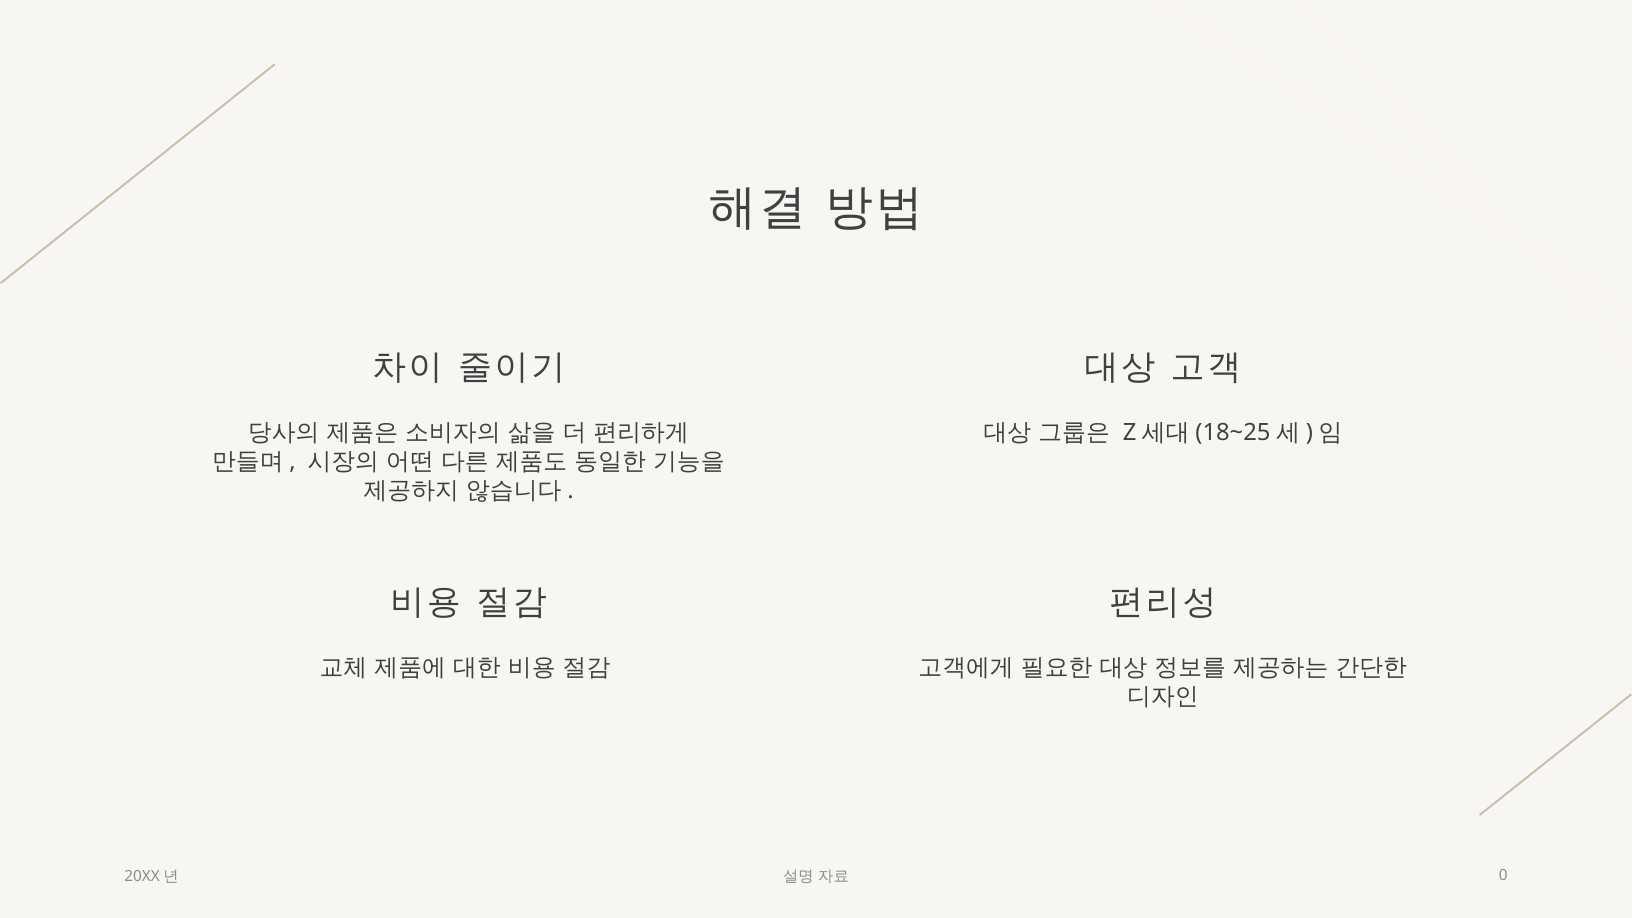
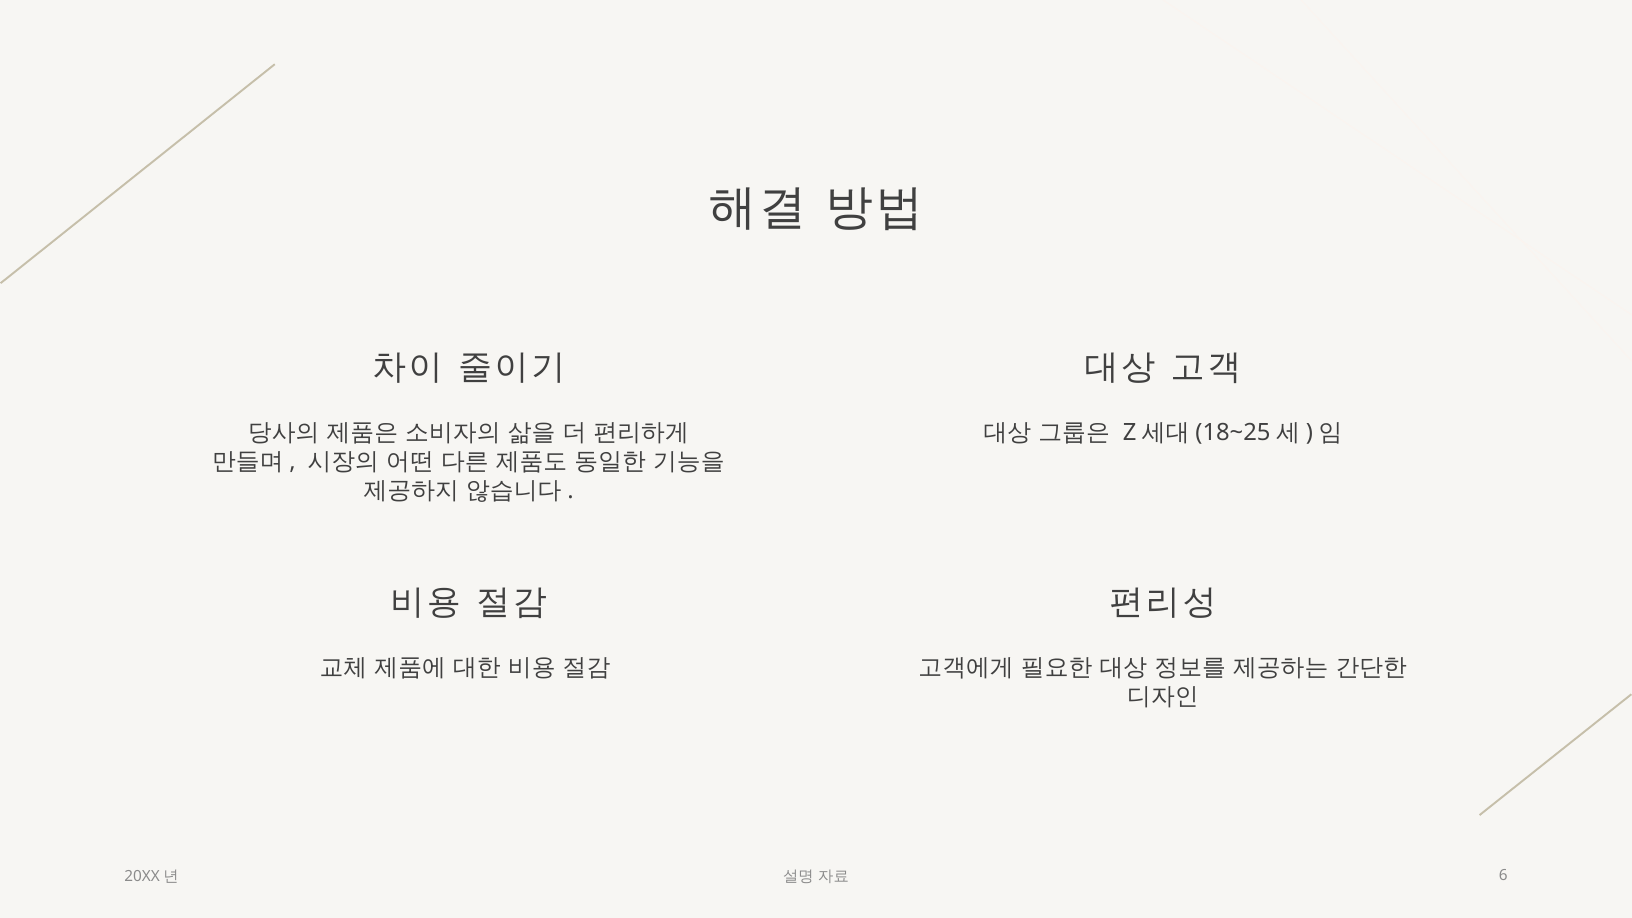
0: 0 -> 6
